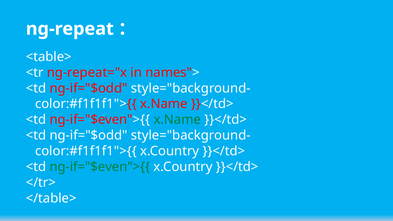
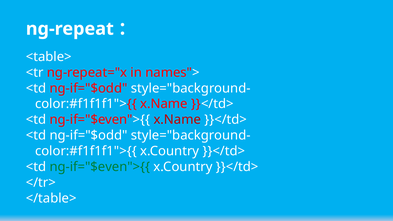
x.Name at (177, 120) colour: green -> red
